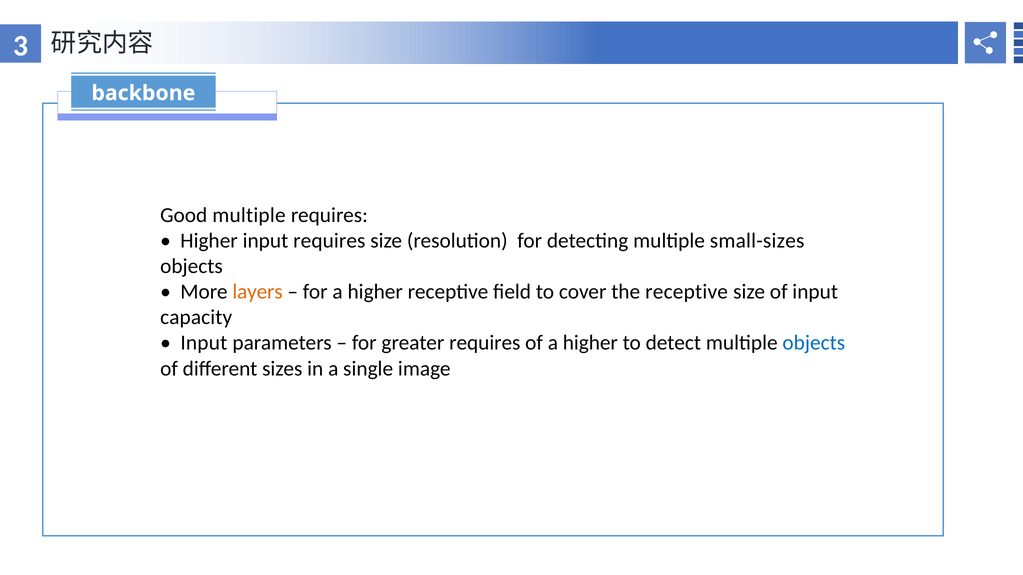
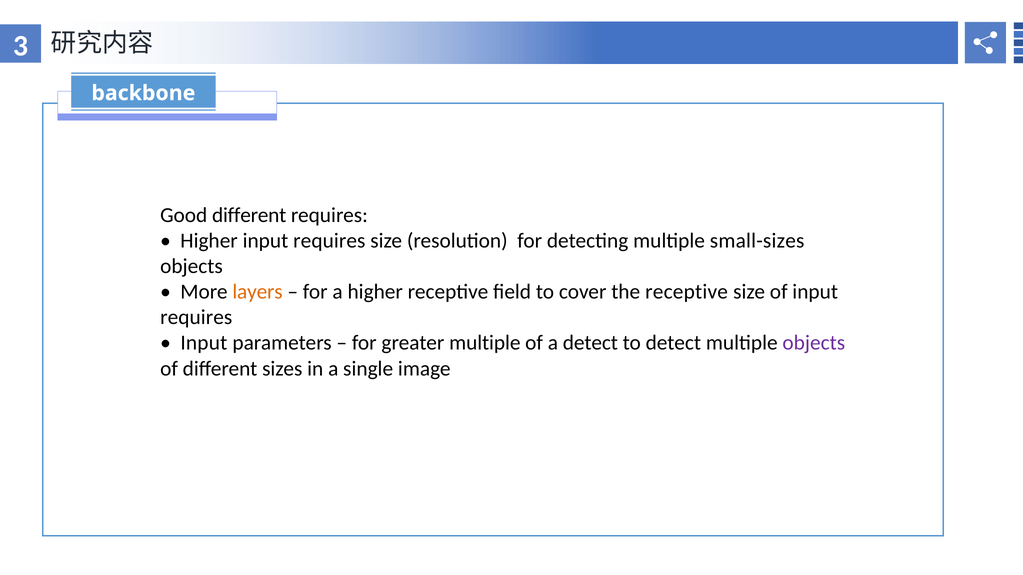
Good multiple: multiple -> different
capacity at (196, 318): capacity -> requires
greater requires: requires -> multiple
of a higher: higher -> detect
objects at (814, 343) colour: blue -> purple
